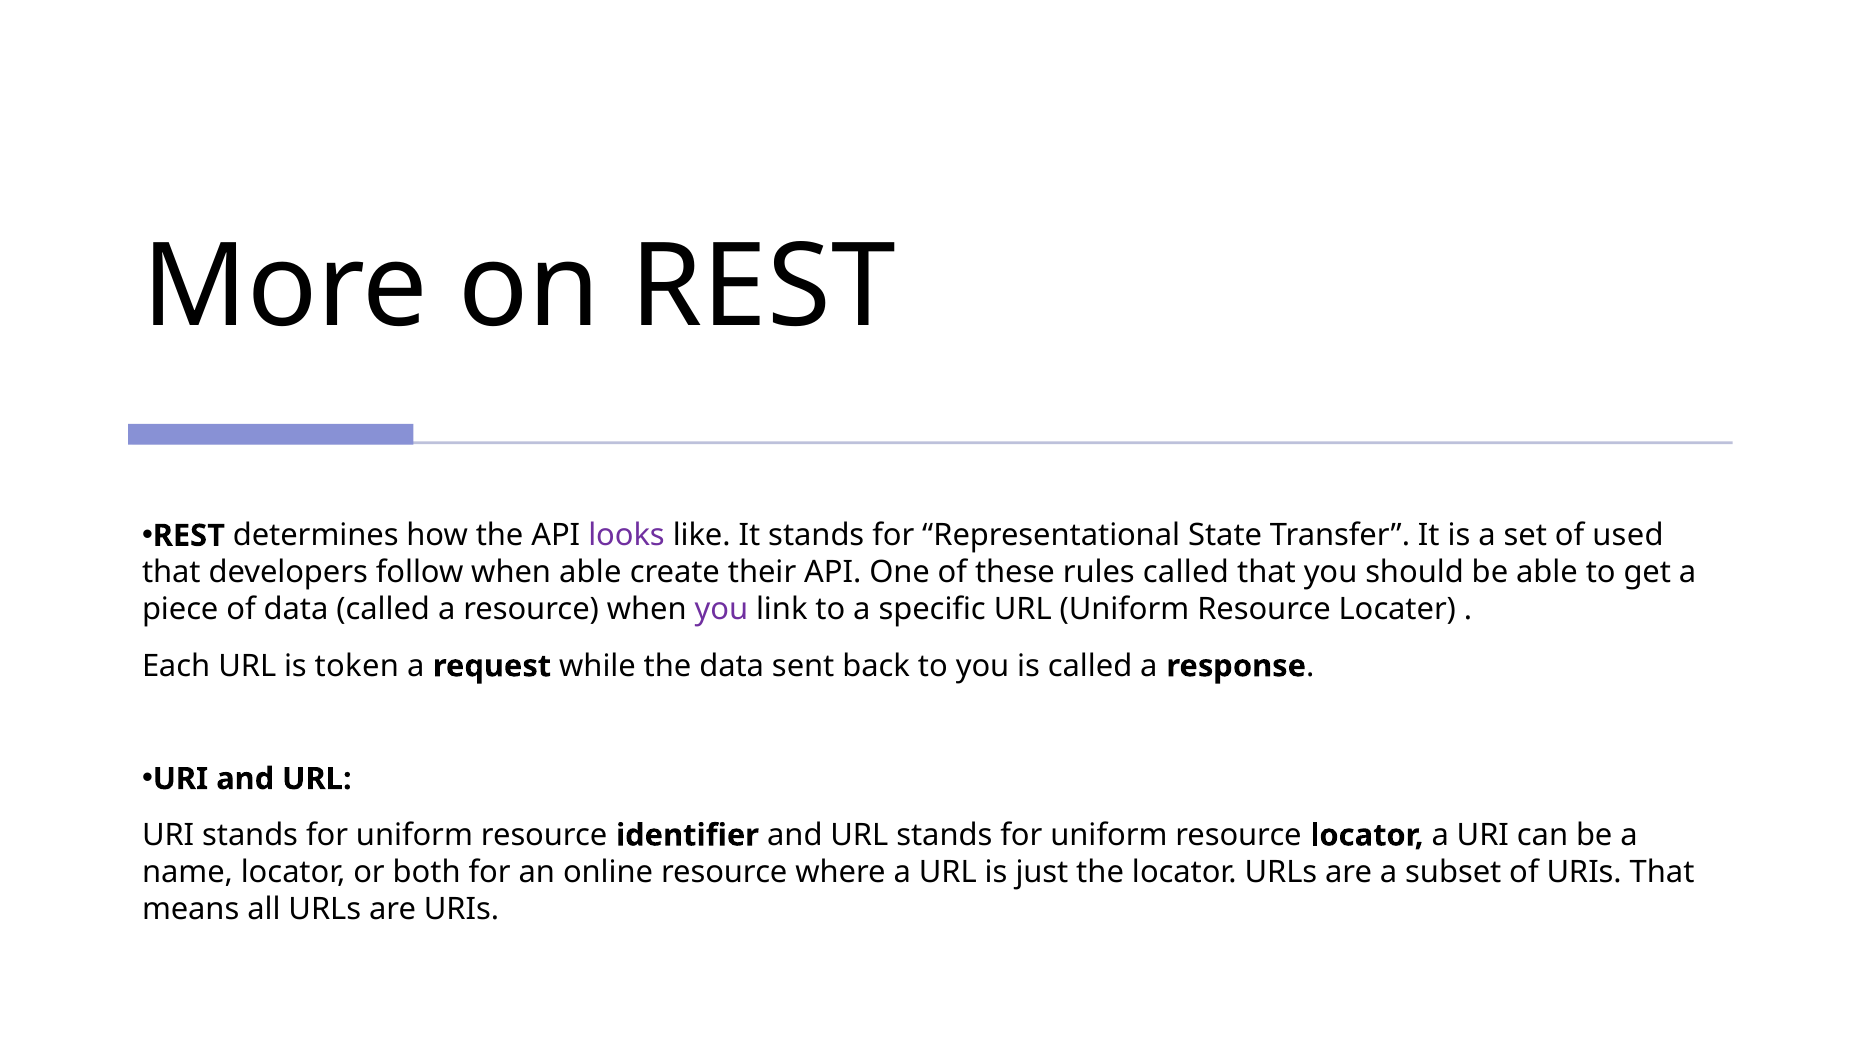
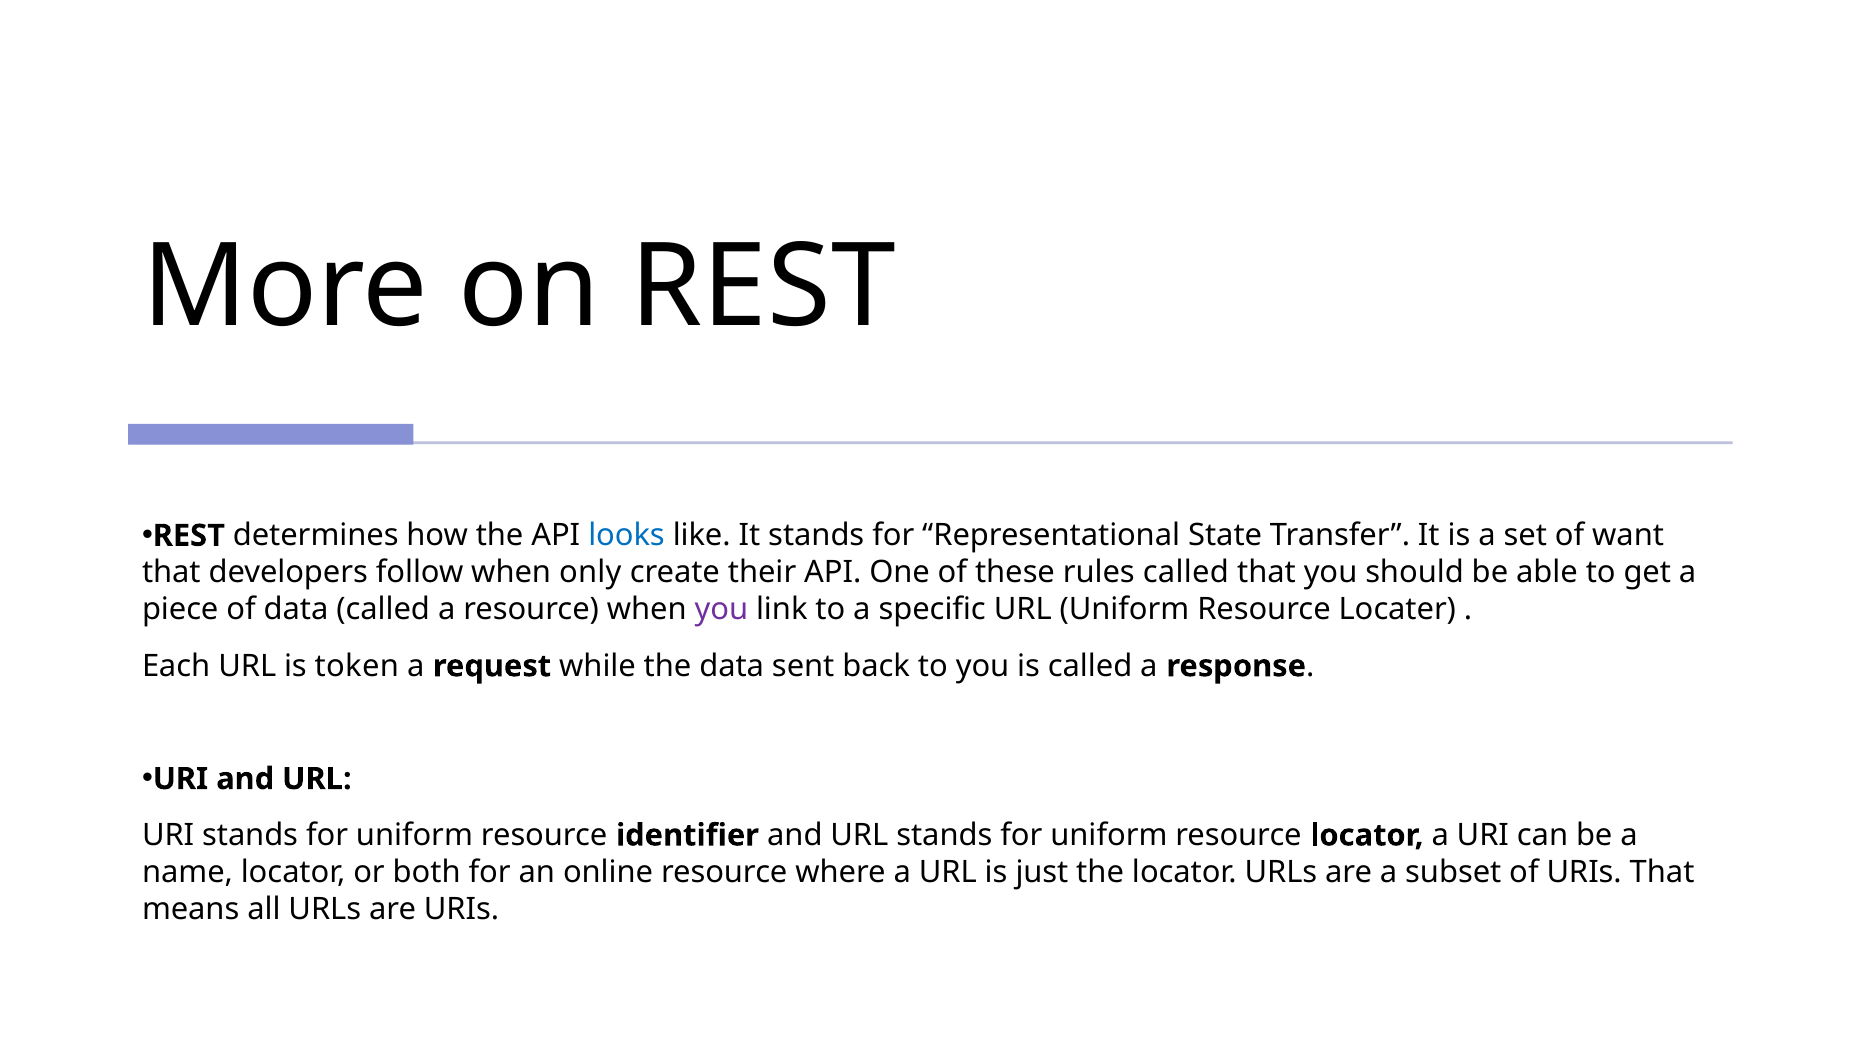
looks colour: purple -> blue
used: used -> want
when able: able -> only
